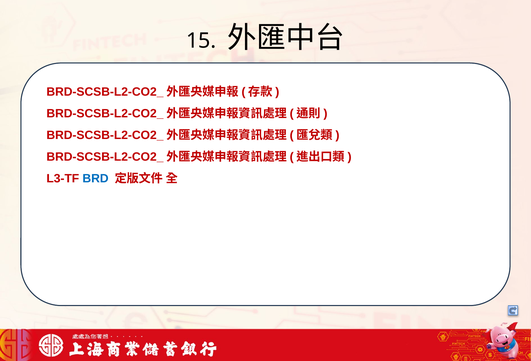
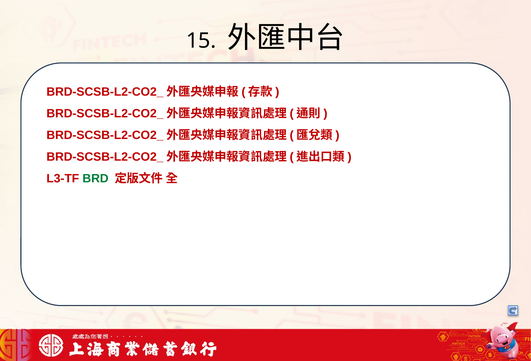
BRD colour: blue -> green
